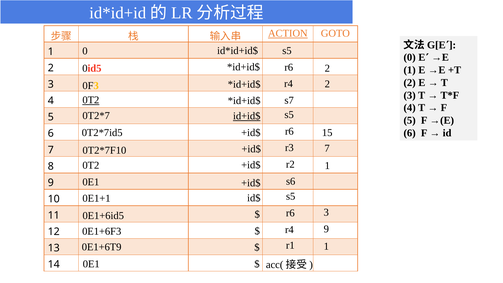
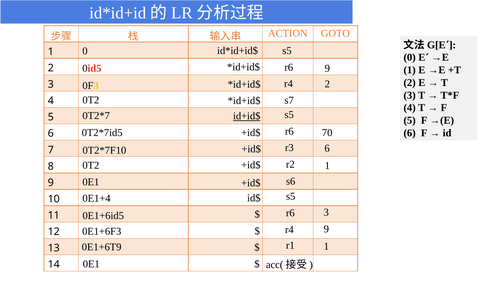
ACTION underline: present -> none
r6 2: 2 -> 9
0T2 at (91, 100) underline: present -> none
15: 15 -> 70
r3 7: 7 -> 6
0E1+1: 0E1+1 -> 0E1+4
